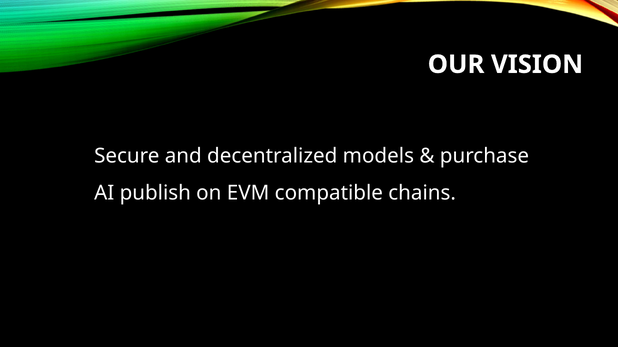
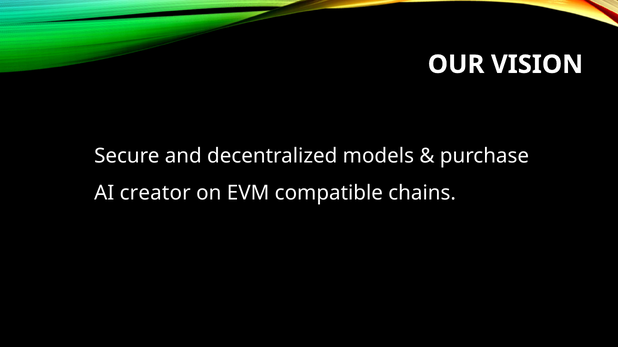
publish: publish -> creator
